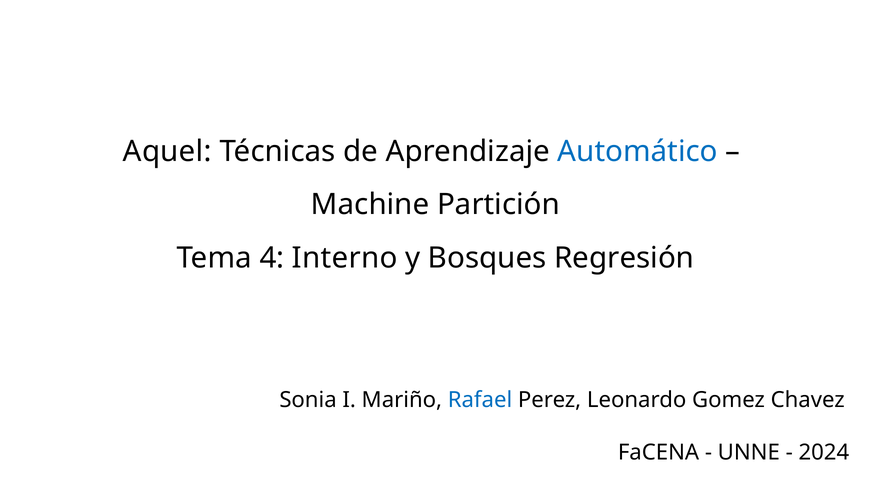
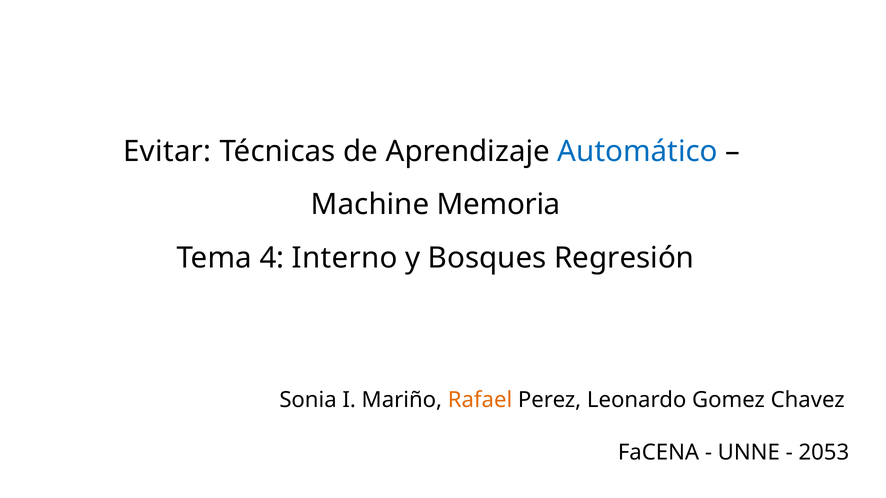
Aquel: Aquel -> Evitar
Partición: Partición -> Memoria
Rafael colour: blue -> orange
2024: 2024 -> 2053
